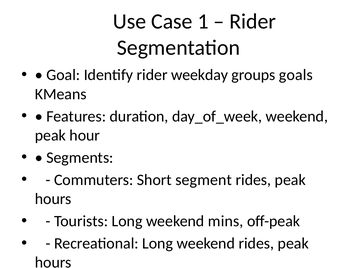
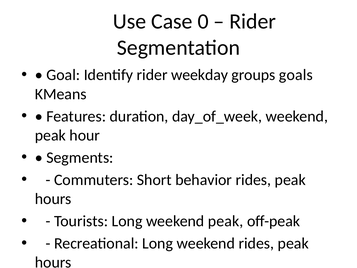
1: 1 -> 0
segment: segment -> behavior
Long weekend mins: mins -> peak
